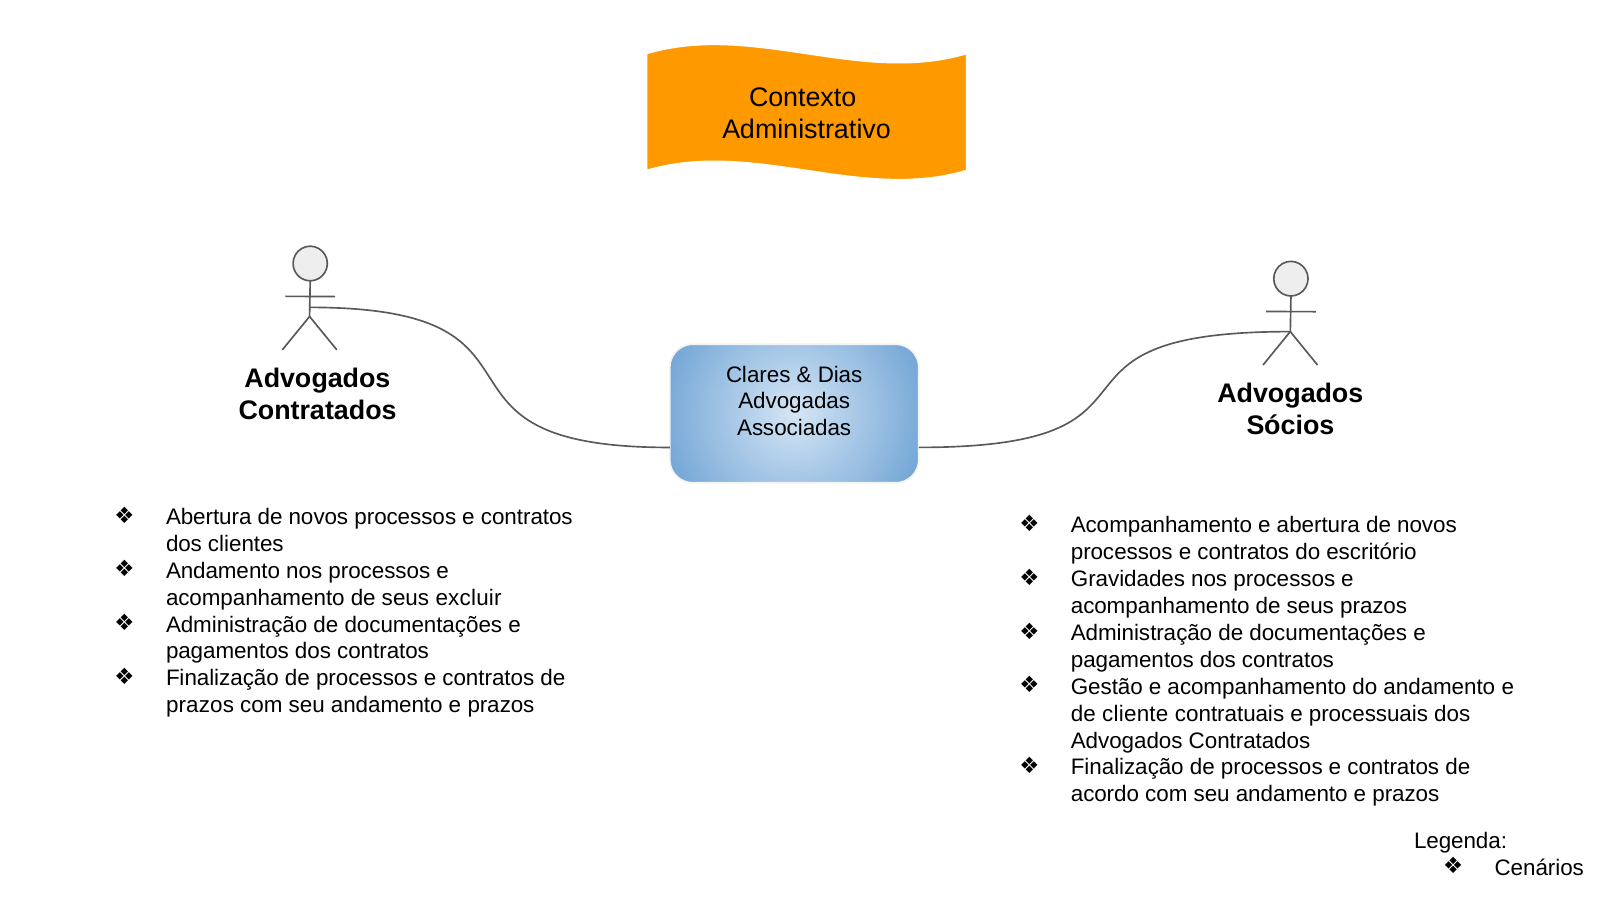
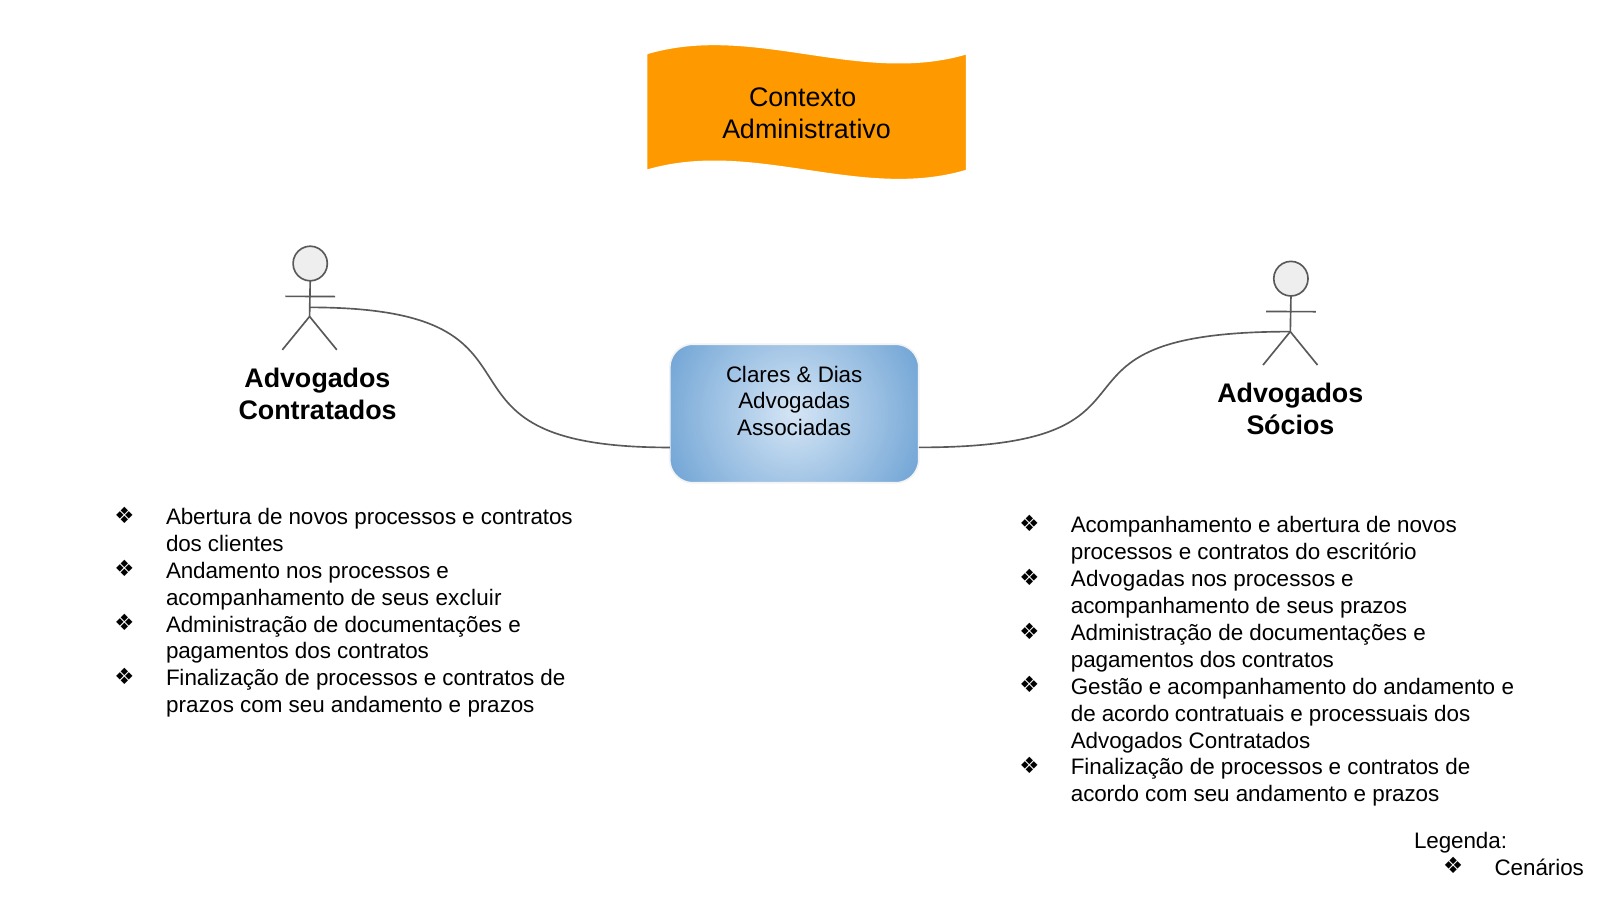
Gravidades at (1128, 579): Gravidades -> Advogadas
cliente at (1135, 714): cliente -> acordo
